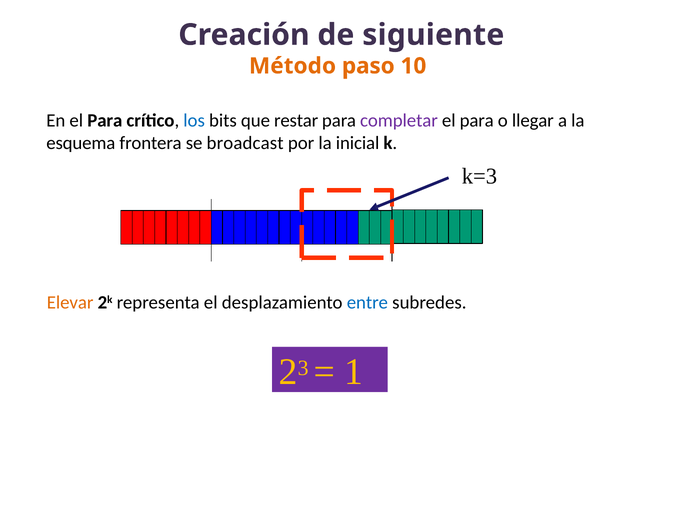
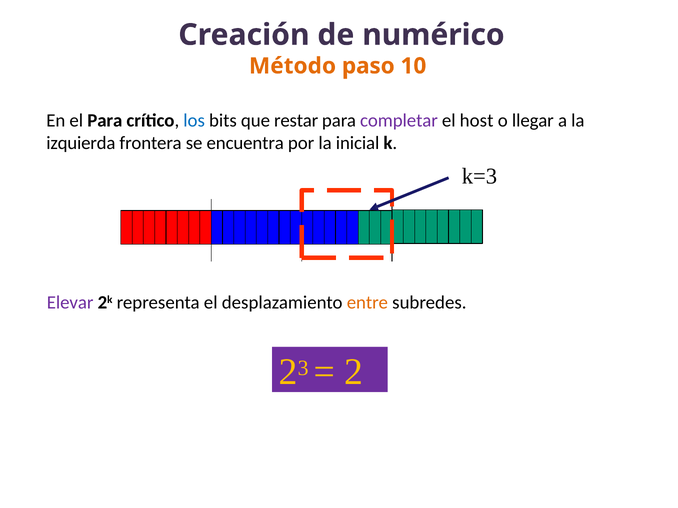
siguiente: siguiente -> numérico
para at (477, 121): para -> host
esquema: esquema -> izquierda
broadcast: broadcast -> encuentra
Elevar colour: orange -> purple
entre colour: blue -> orange
1 at (354, 372): 1 -> 2
